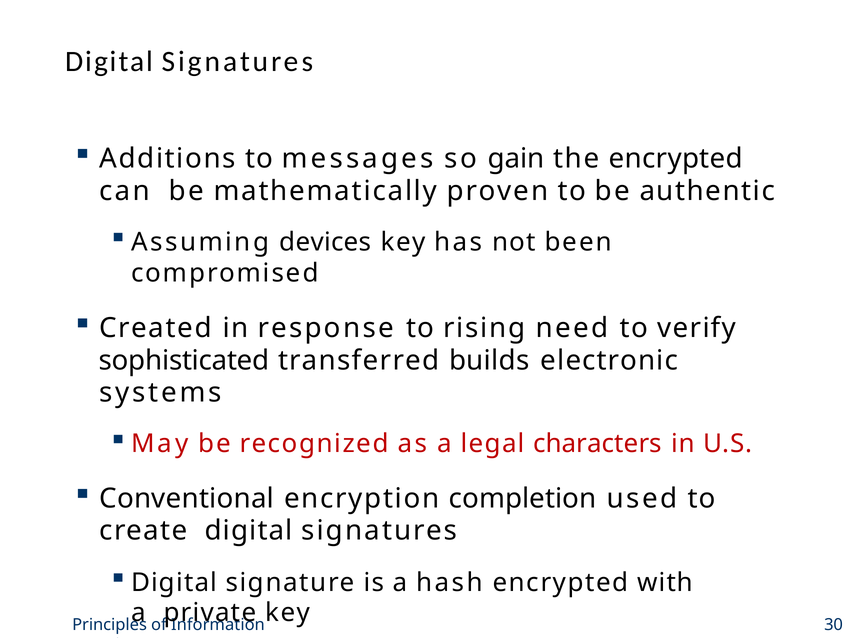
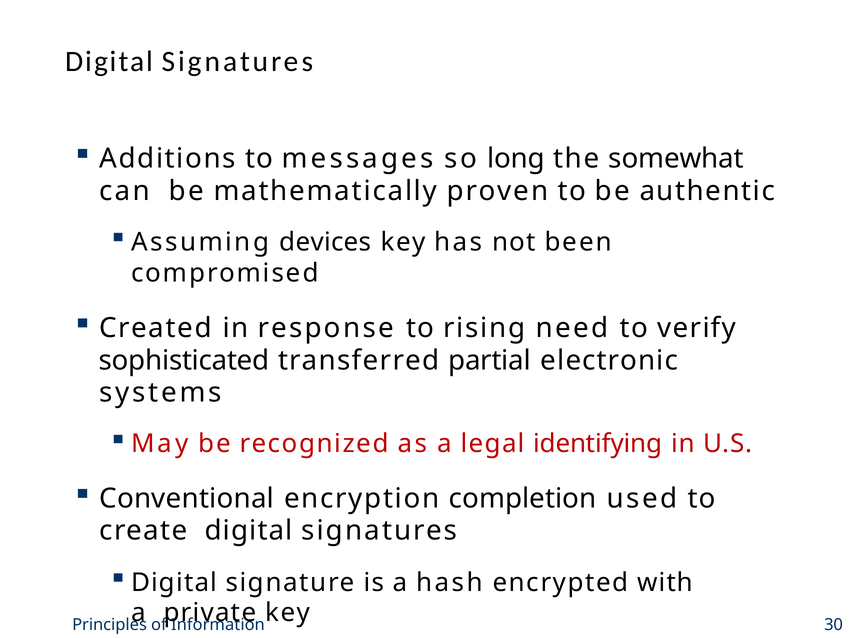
gain: gain -> long
the encrypted: encrypted -> somewhat
builds: builds -> partial
characters: characters -> identifying
